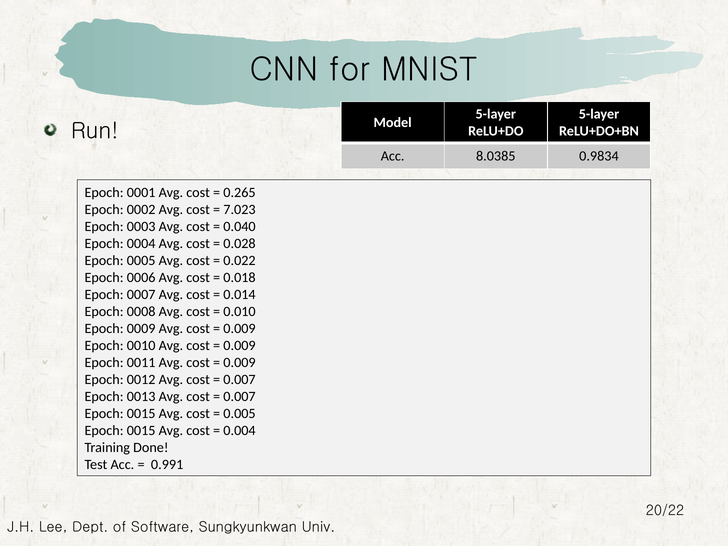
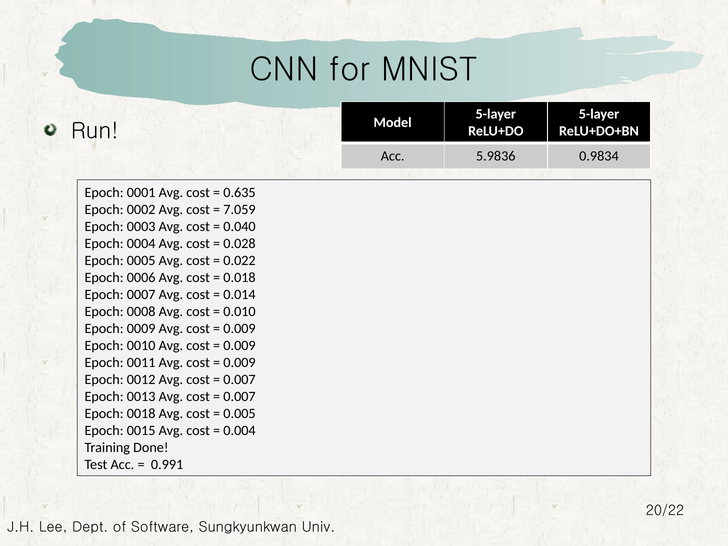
8.0385: 8.0385 -> 5.9836
0.265: 0.265 -> 0.635
7.023: 7.023 -> 7.059
0015 at (141, 414): 0015 -> 0018
